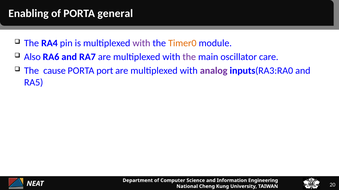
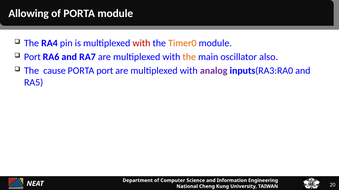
Enabling: Enabling -> Allowing
PORTA general: general -> module
with at (141, 43) colour: purple -> red
Also at (32, 57): Also -> Port
the at (189, 57) colour: purple -> orange
care: care -> also
